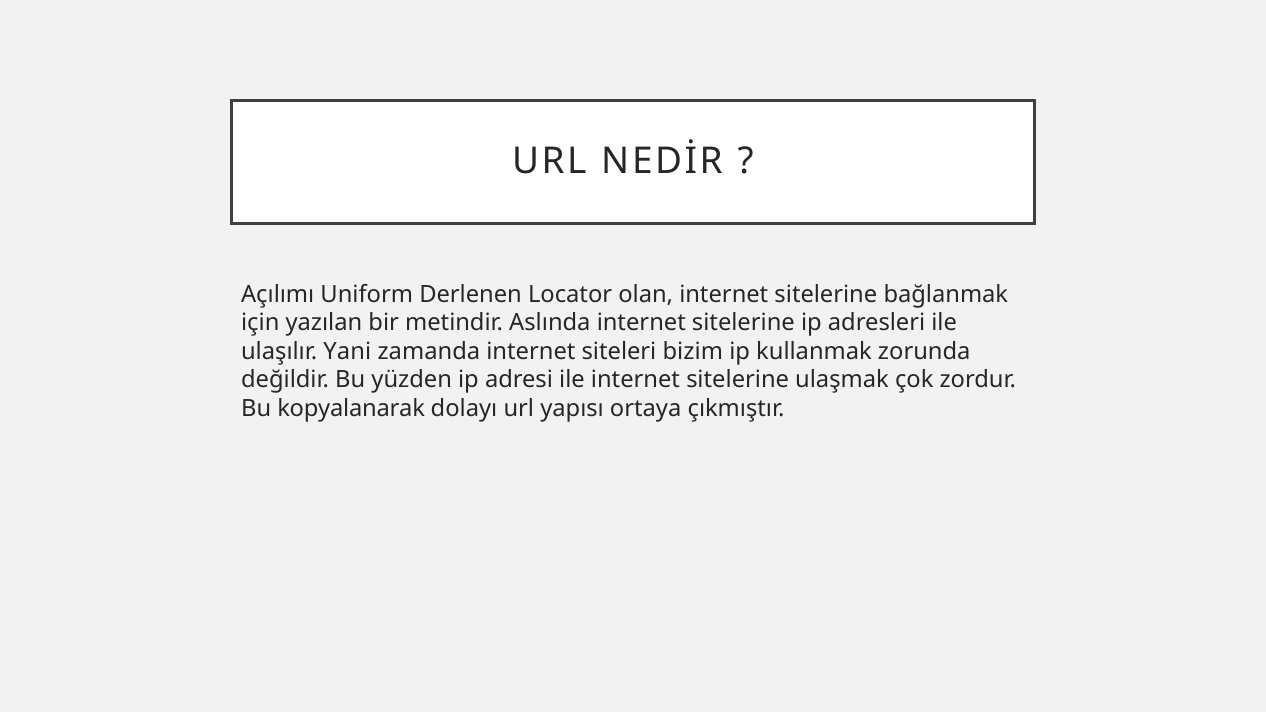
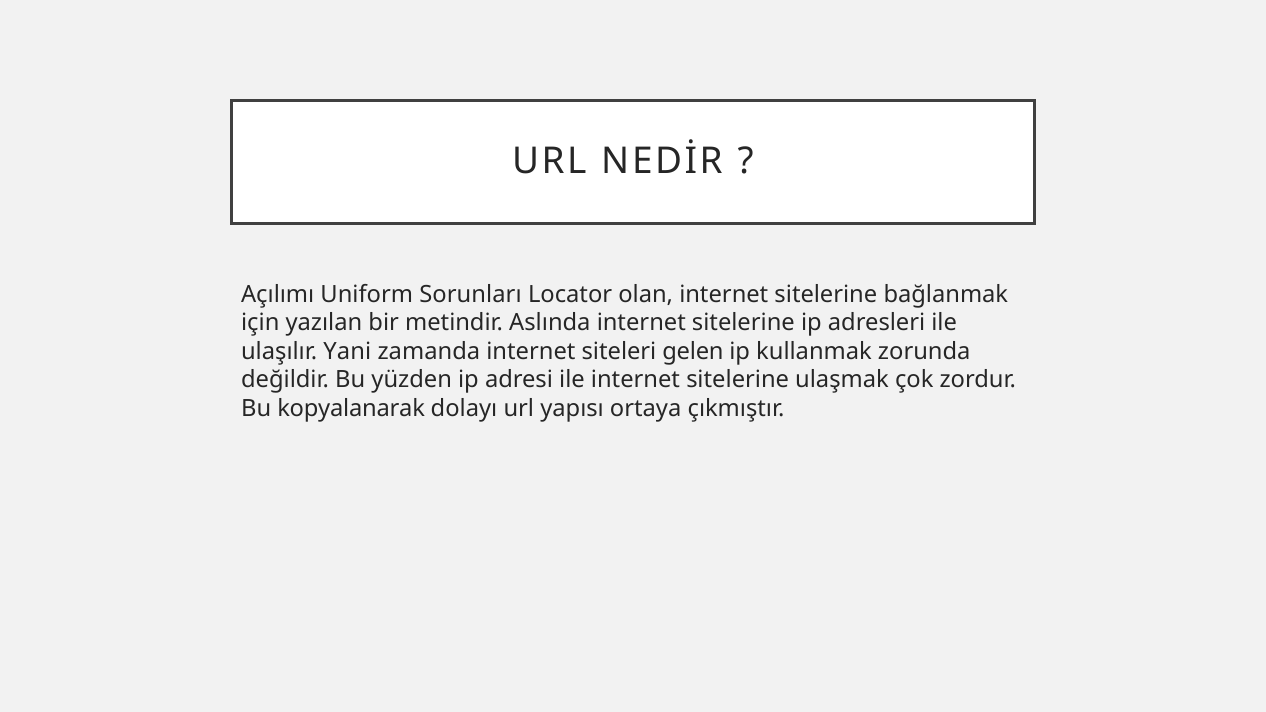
Derlenen: Derlenen -> Sorunları
bizim: bizim -> gelen
